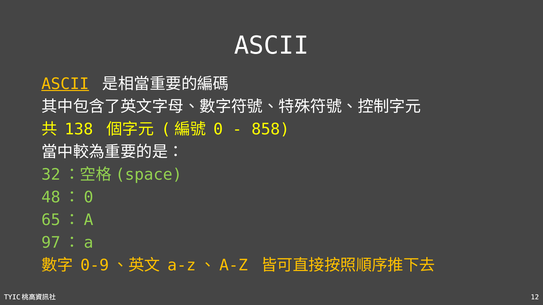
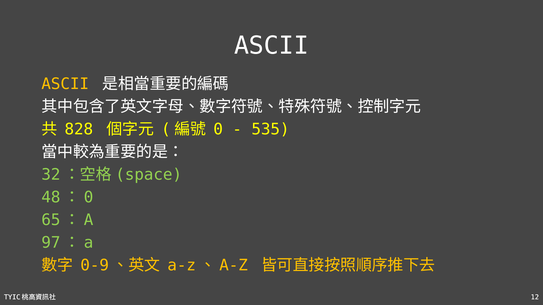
ASCII at (65, 84) underline: present -> none
138: 138 -> 828
858: 858 -> 535
